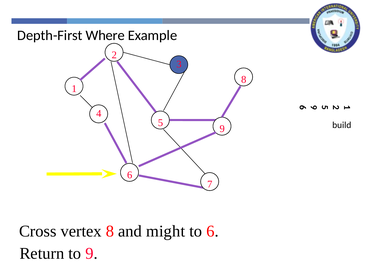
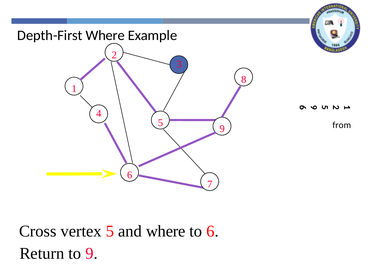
build: build -> from
vertex 8: 8 -> 5
and might: might -> where
